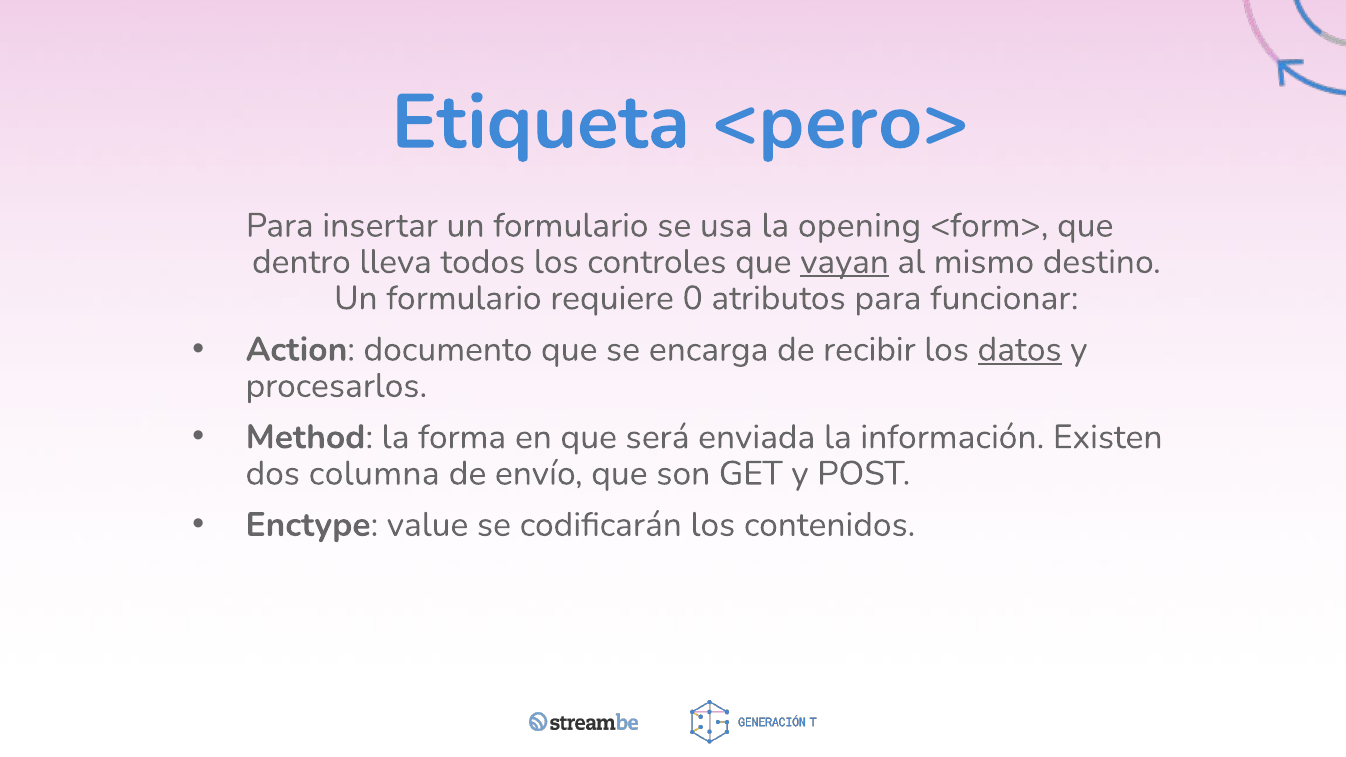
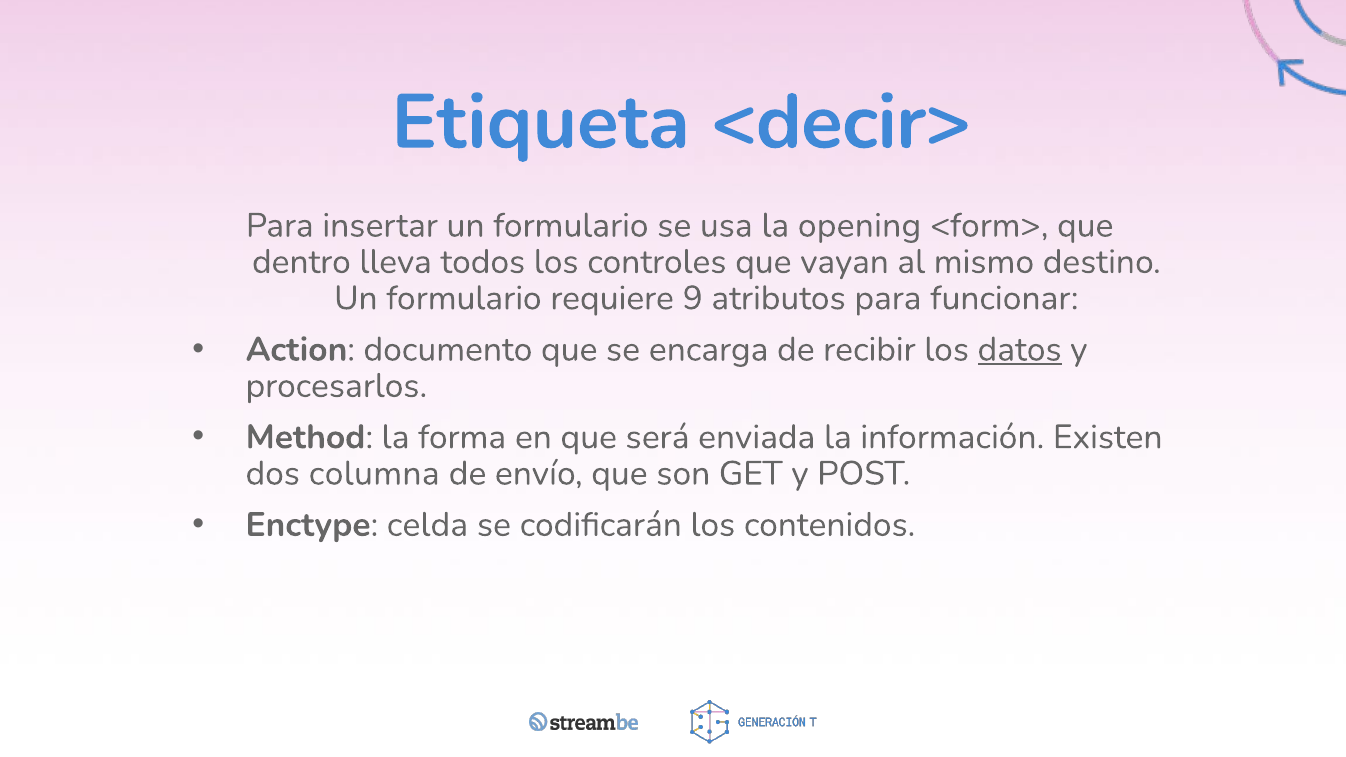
<pero>: <pero> -> <decir>
vayan underline: present -> none
0: 0 -> 9
value: value -> celda
